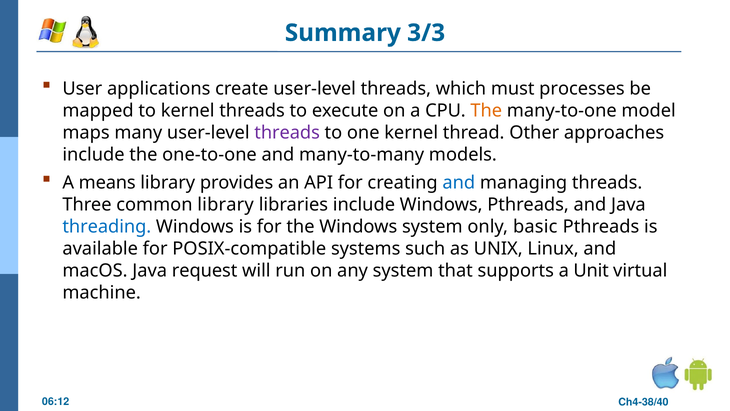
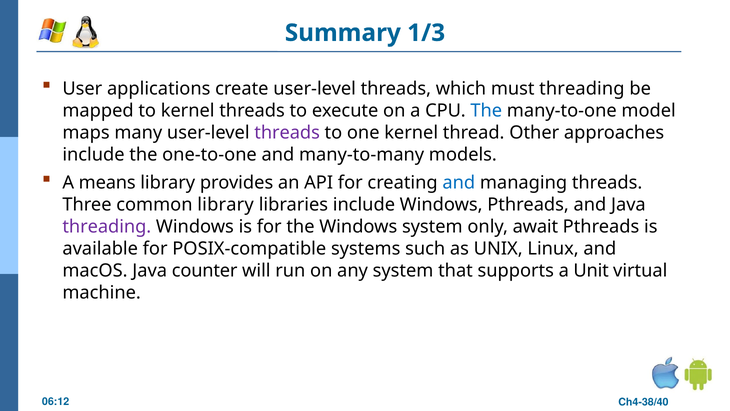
3/3: 3/3 -> 1/3
must processes: processes -> threading
The at (486, 111) colour: orange -> blue
threading at (107, 227) colour: blue -> purple
basic: basic -> await
request: request -> counter
